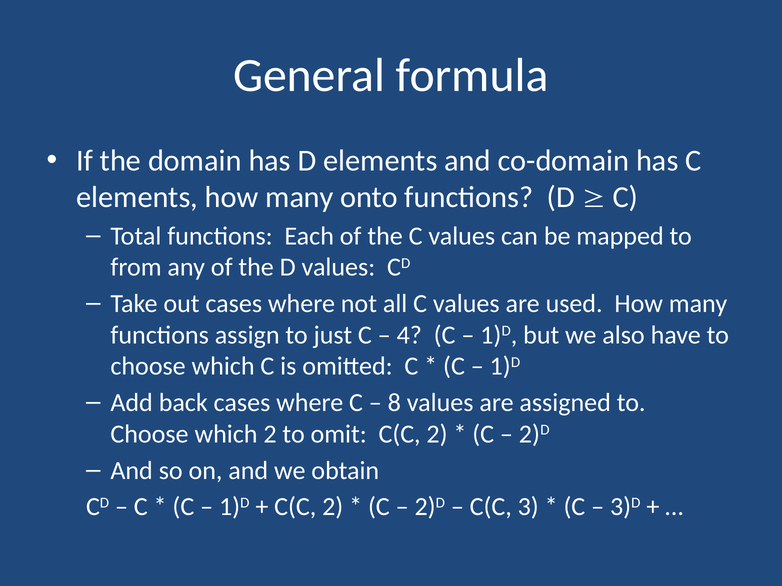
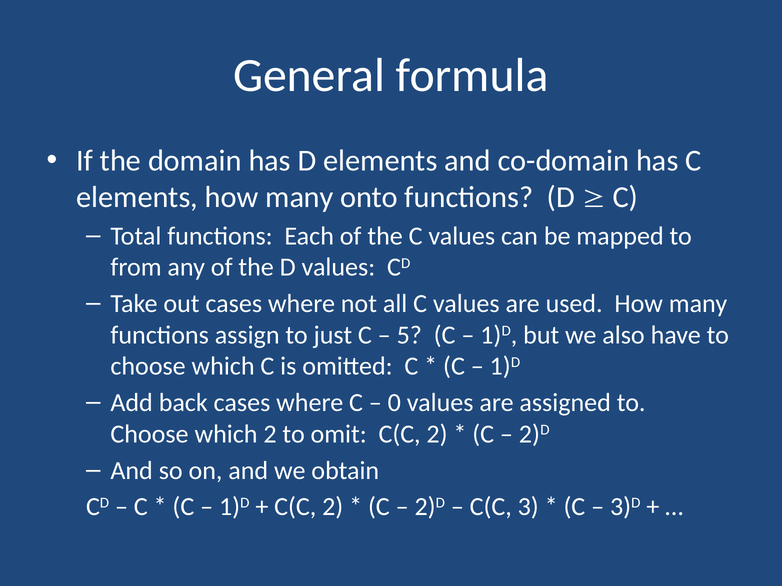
4: 4 -> 5
8: 8 -> 0
